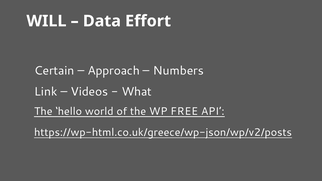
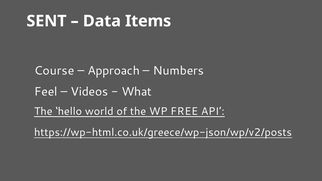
WILL: WILL -> SENT
Effort: Effort -> Items
Certain: Certain -> Course
Link: Link -> Feel
